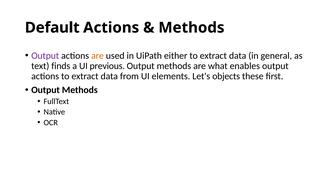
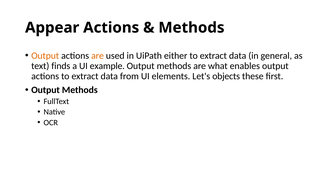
Default: Default -> Appear
Output at (45, 56) colour: purple -> orange
previous: previous -> example
